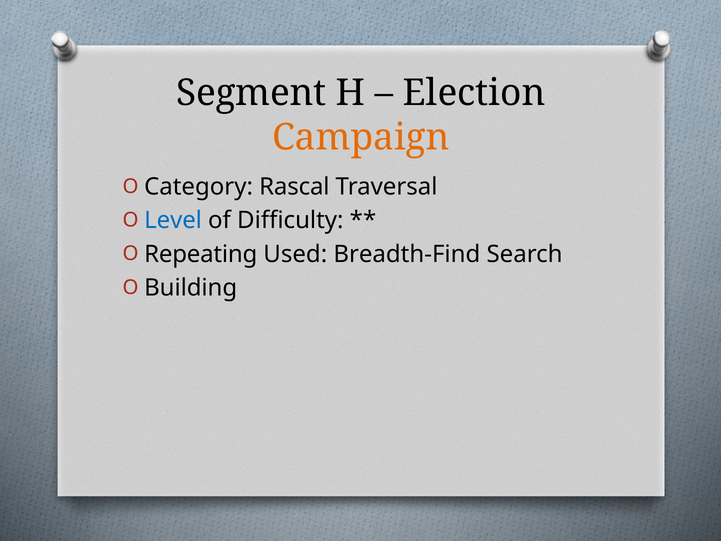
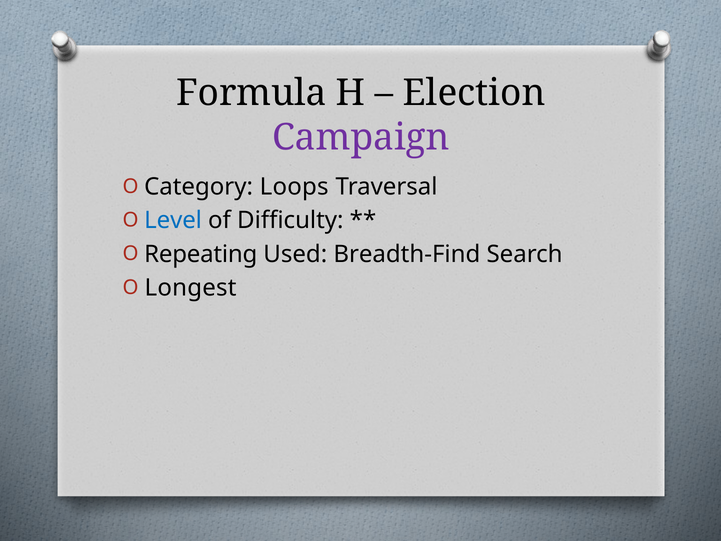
Segment: Segment -> Formula
Campaign colour: orange -> purple
Rascal: Rascal -> Loops
Building: Building -> Longest
